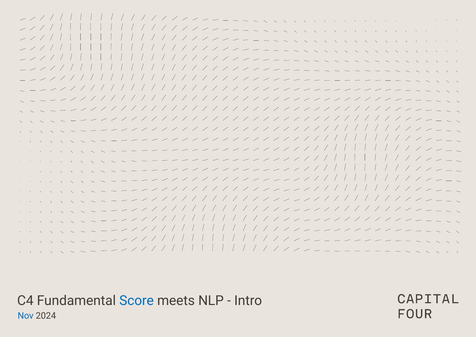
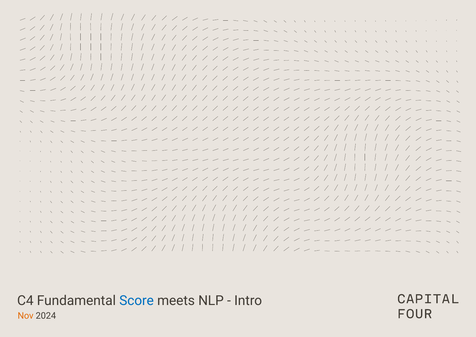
Nov colour: blue -> orange
